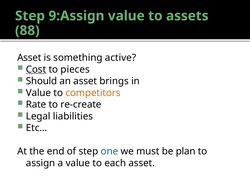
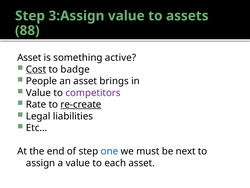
9:Assign: 9:Assign -> 3:Assign
pieces: pieces -> badge
Should: Should -> People
competitors colour: orange -> purple
re-create underline: none -> present
plan: plan -> next
